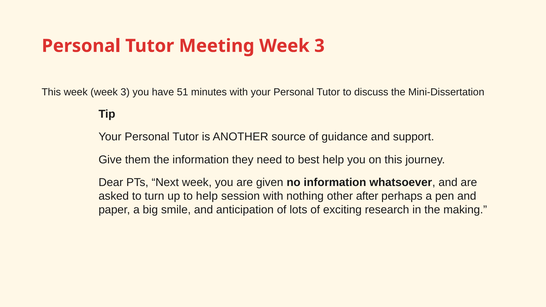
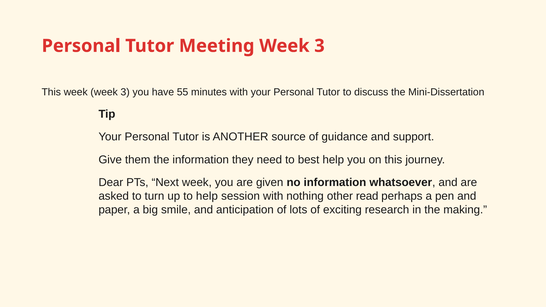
51: 51 -> 55
after: after -> read
